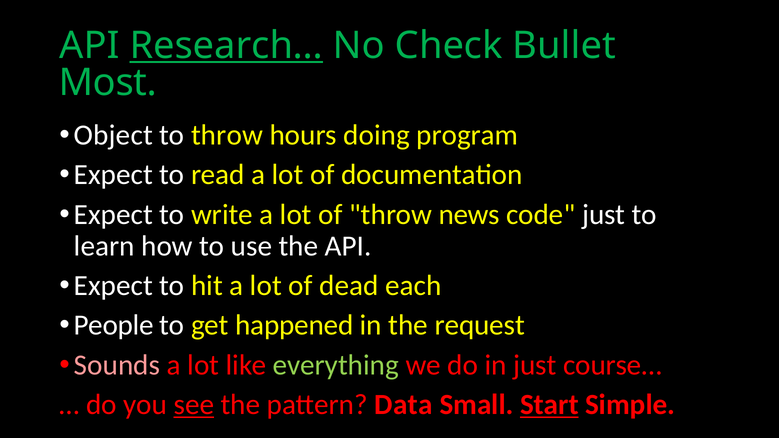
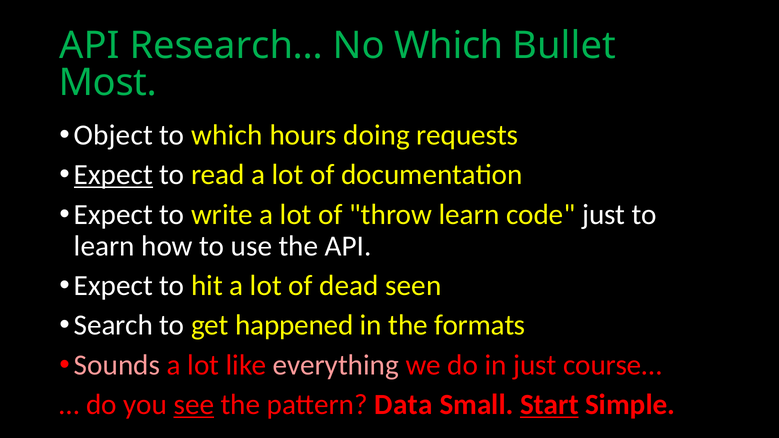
Research… underline: present -> none
No Check: Check -> Which
to throw: throw -> which
program: program -> requests
Expect at (113, 175) underline: none -> present
throw news: news -> learn
each: each -> seen
People: People -> Search
request: request -> formats
everything colour: light green -> pink
